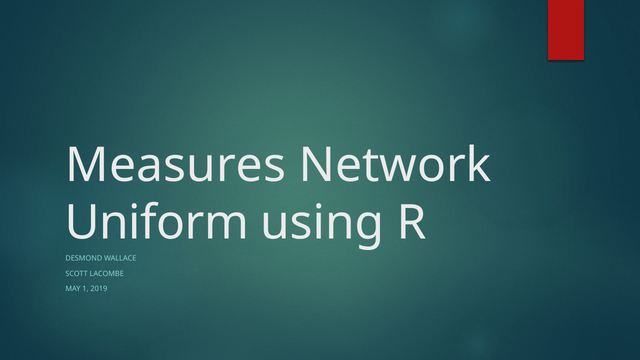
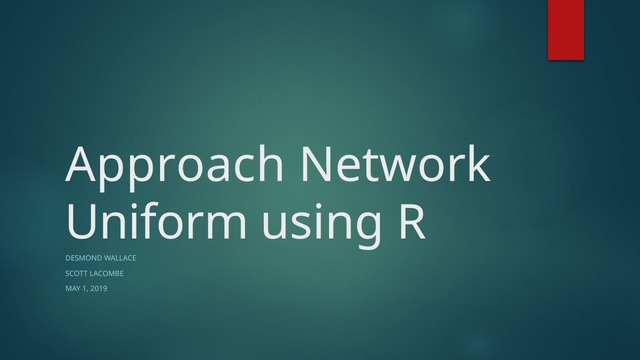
Measures: Measures -> Approach
